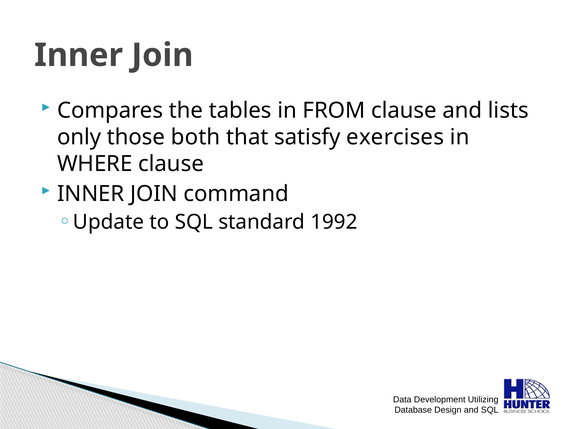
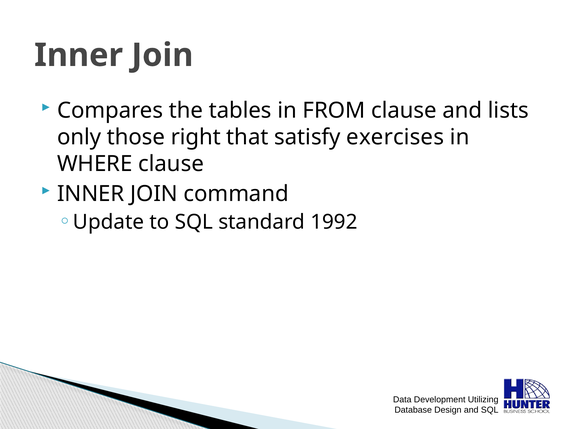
both: both -> right
